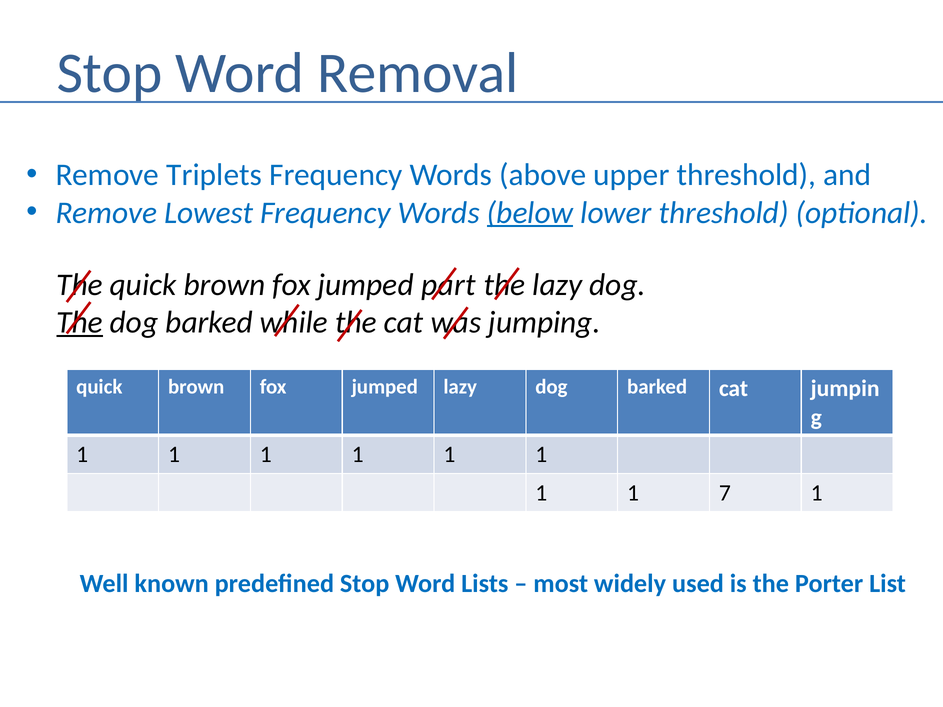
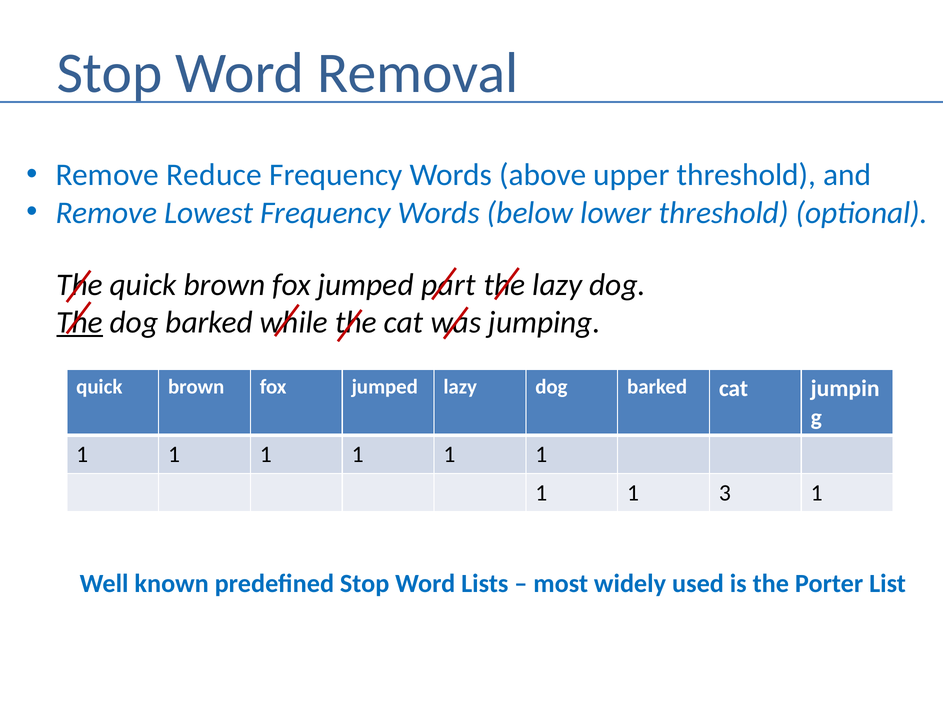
Triplets: Triplets -> Reduce
below underline: present -> none
7: 7 -> 3
